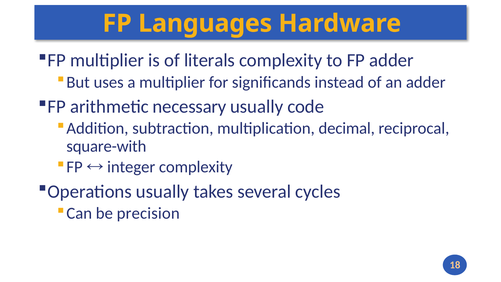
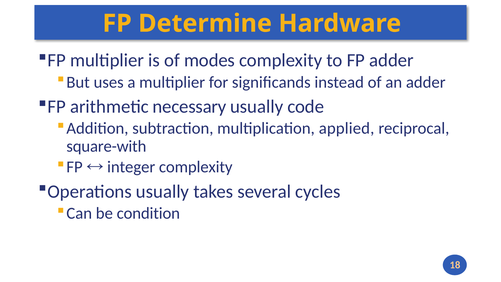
Languages: Languages -> Determine
literals: literals -> modes
decimal: decimal -> applied
precision: precision -> condition
